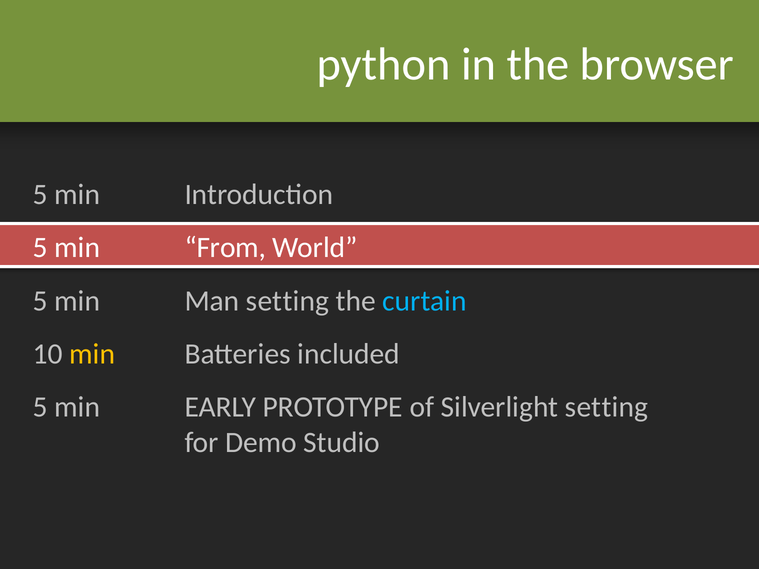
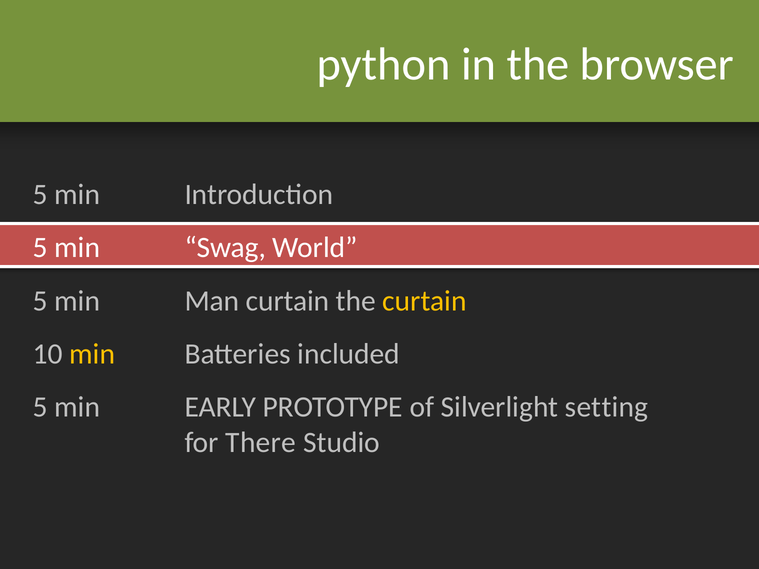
From: From -> Swag
Man setting: setting -> curtain
curtain at (425, 301) colour: light blue -> yellow
Demo: Demo -> There
